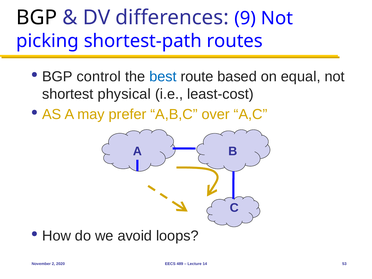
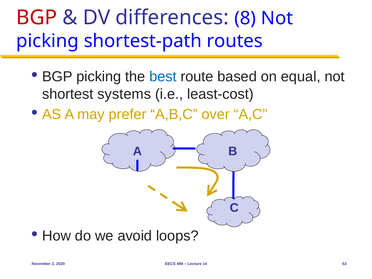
BGP at (37, 18) colour: black -> red
9: 9 -> 8
BGP control: control -> picking
physical: physical -> systems
